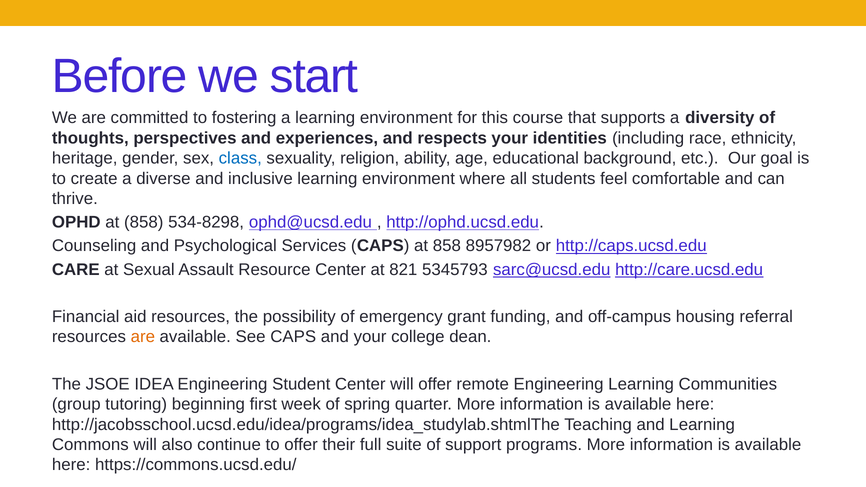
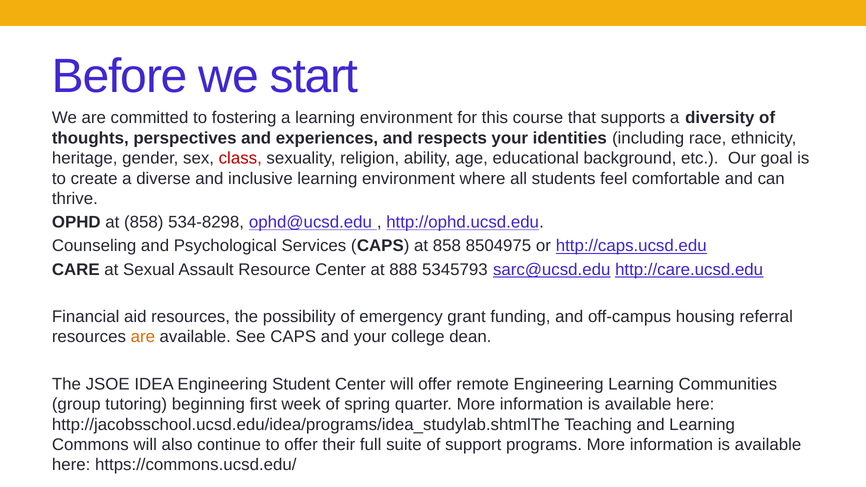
class colour: blue -> red
8957982: 8957982 -> 8504975
821: 821 -> 888
